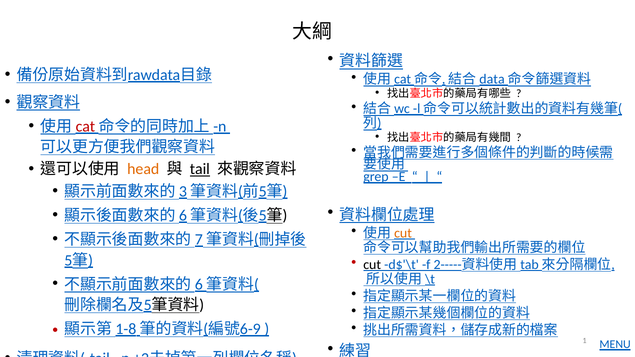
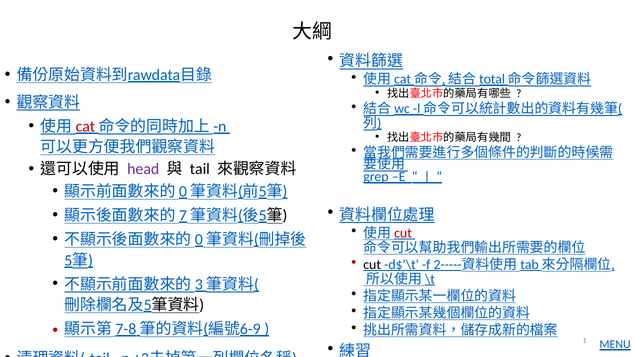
data: data -> total
head colour: orange -> purple
tail underline: present -> none
3 at (183, 192): 3 -> 0
6 at (183, 216): 6 -> 7
cut at (403, 233) colour: orange -> red
7 at (199, 240): 7 -> 0
6 at (199, 285): 6 -> 3
1-8: 1-8 -> 7-8
